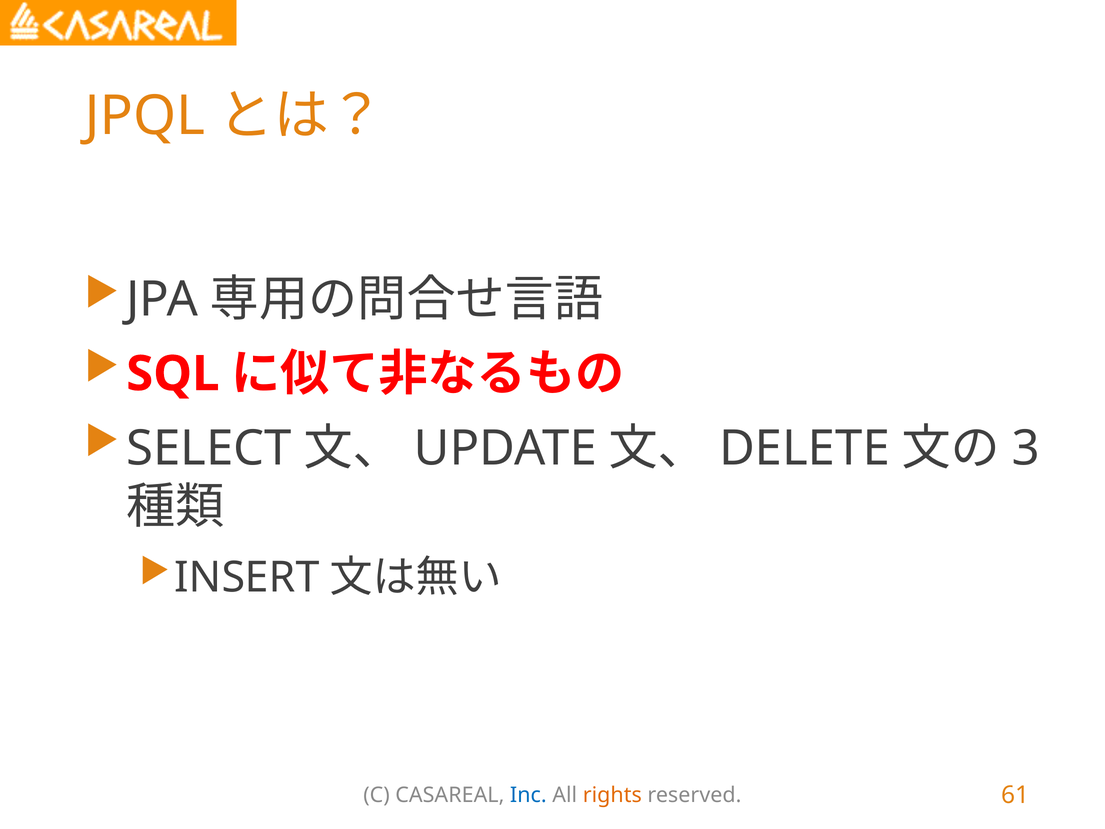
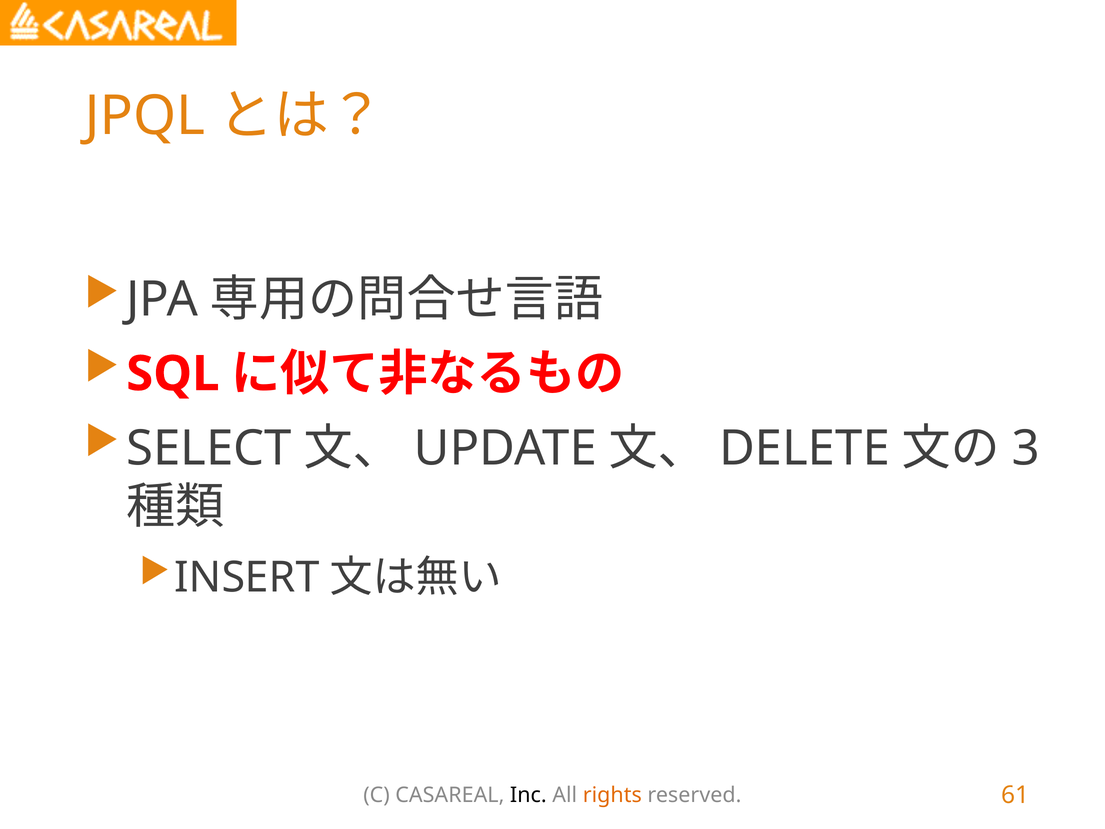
Inc colour: blue -> black
